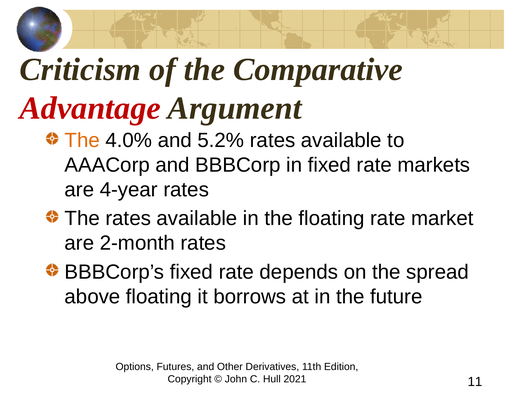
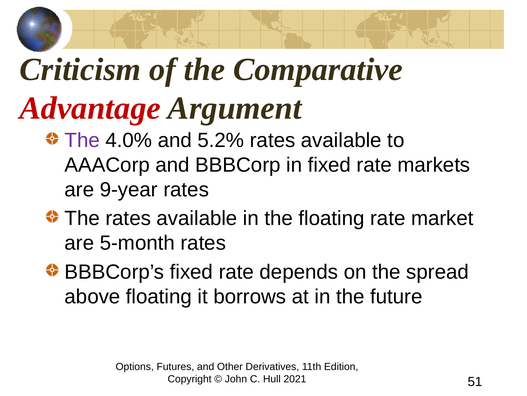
The at (82, 140) colour: orange -> purple
4-year: 4-year -> 9-year
2-month: 2-month -> 5-month
11: 11 -> 51
